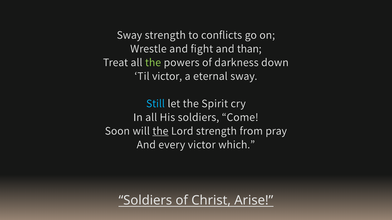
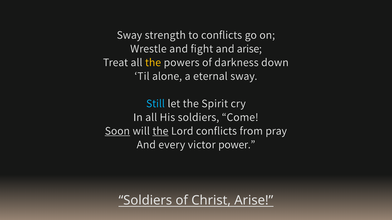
and than: than -> arise
the at (153, 62) colour: light green -> yellow
Til victor: victor -> alone
Soon underline: none -> present
Lord strength: strength -> conflicts
which: which -> power
